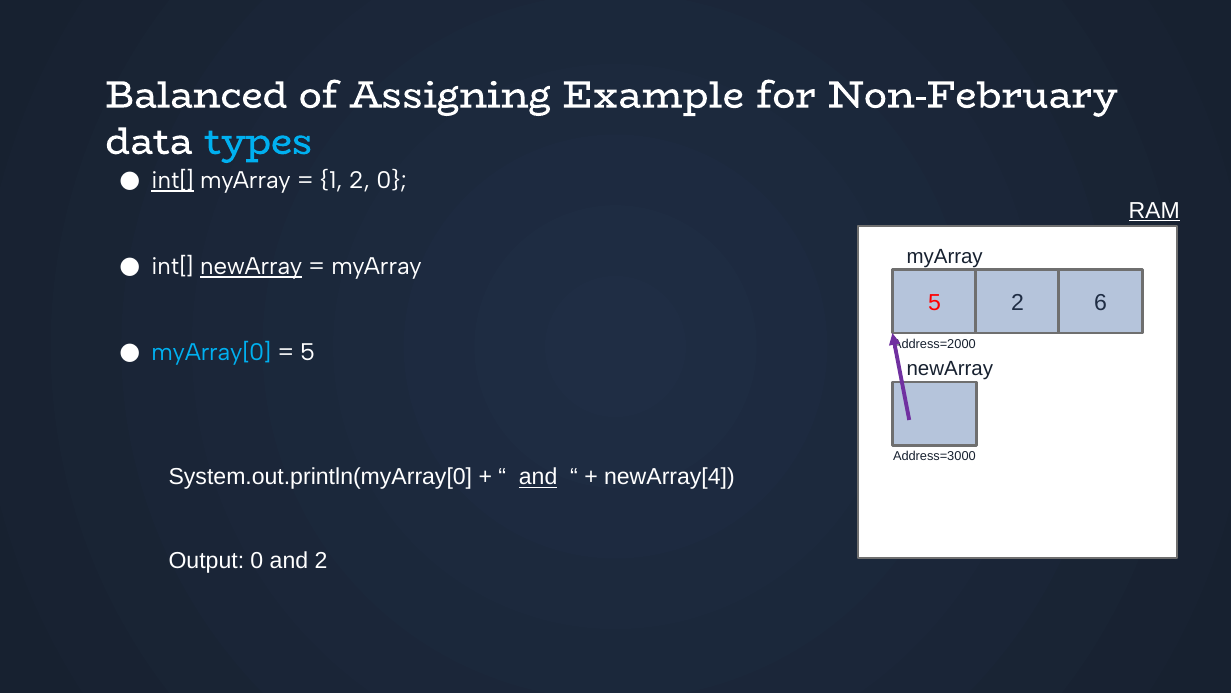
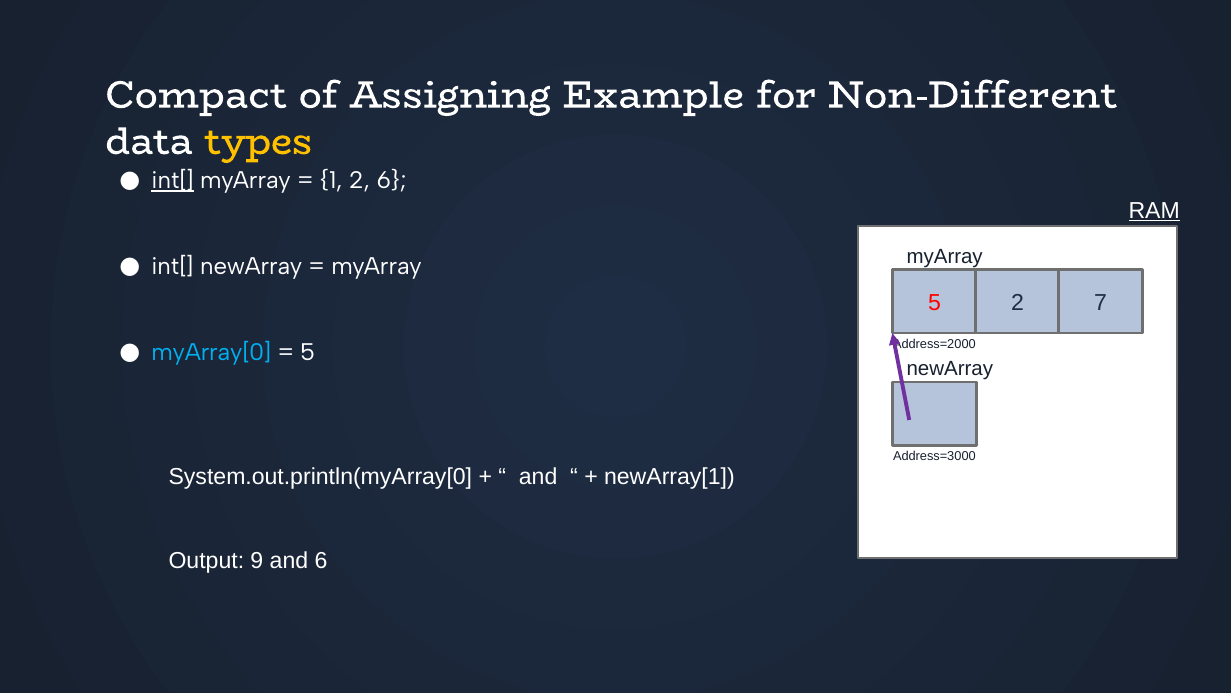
Balanced: Balanced -> Compact
Non-February: Non-February -> Non-Different
types colour: light blue -> yellow
2 0: 0 -> 6
newArray at (251, 267) underline: present -> none
6: 6 -> 7
and at (538, 477) underline: present -> none
newArray[4: newArray[4 -> newArray[1
Output 0: 0 -> 9
and 2: 2 -> 6
